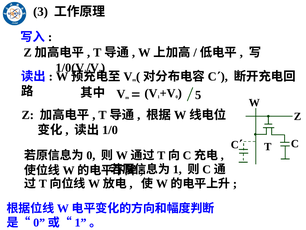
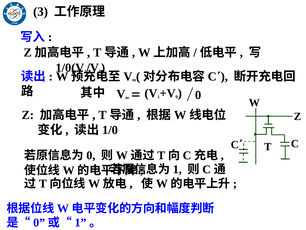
5 at (198, 95): 5 -> 0
